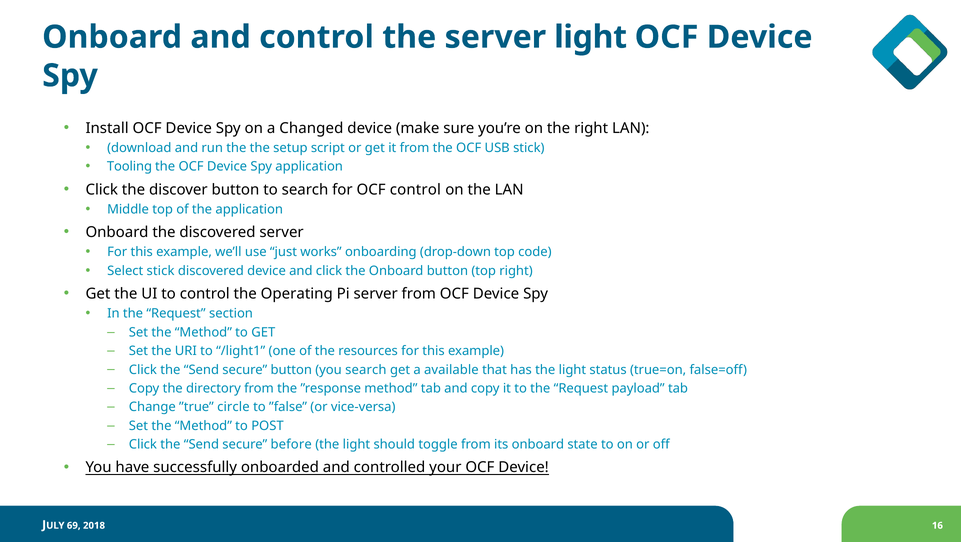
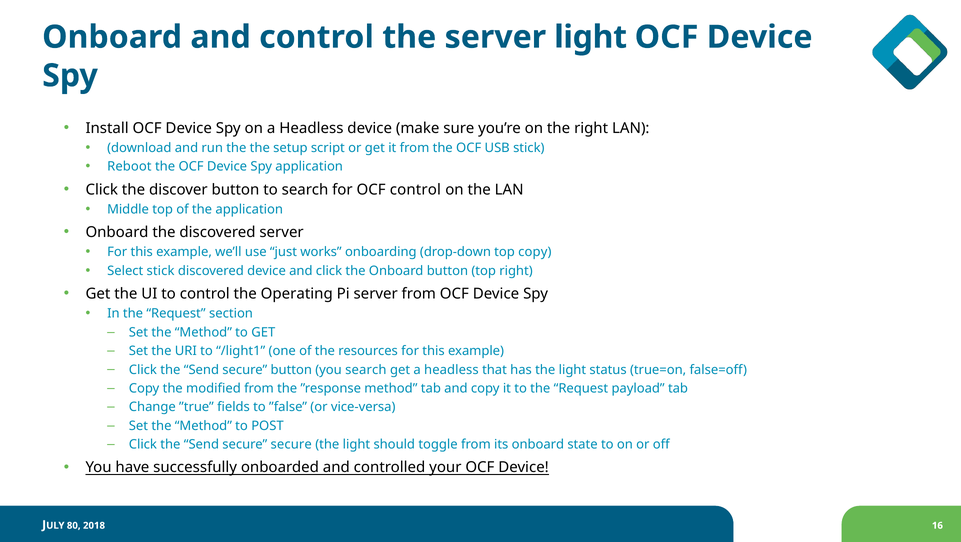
on a Changed: Changed -> Headless
Tooling: Tooling -> Reboot
top code: code -> copy
get a available: available -> headless
directory: directory -> modified
circle: circle -> fields
secure before: before -> secure
69: 69 -> 80
